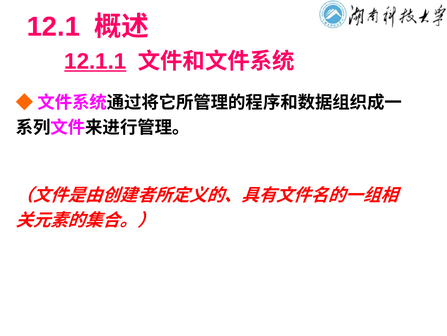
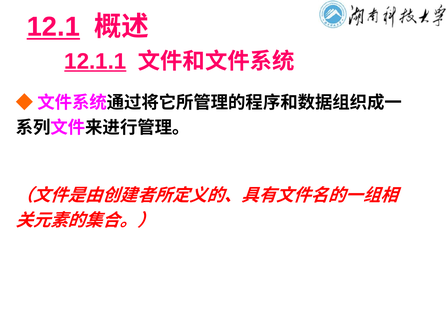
12.1 underline: none -> present
